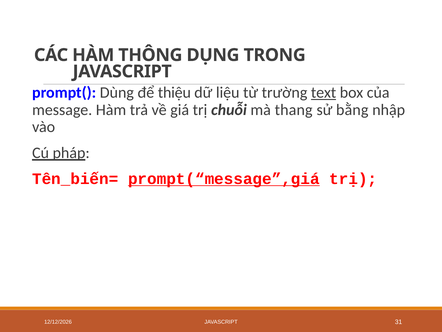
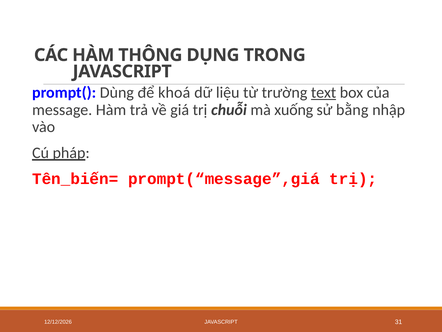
thiệu: thiệu -> khoá
thang: thang -> xuống
prompt(“message”,giá underline: present -> none
